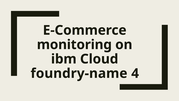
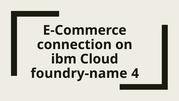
monitoring: monitoring -> connection
